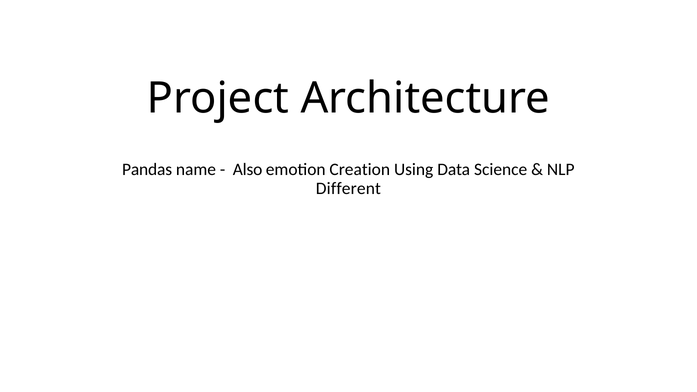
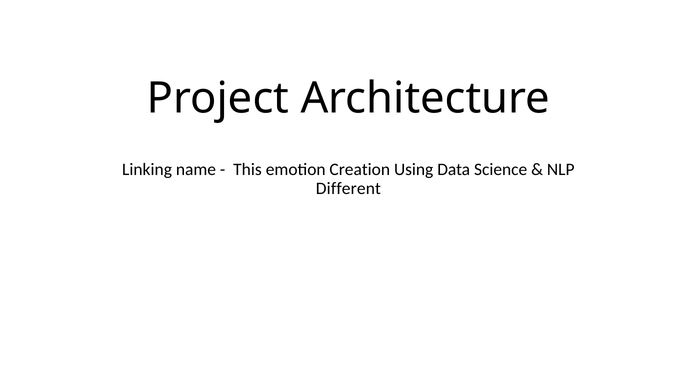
Pandas: Pandas -> Linking
Also: Also -> This
